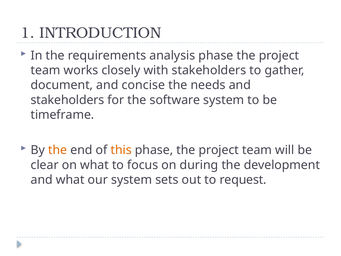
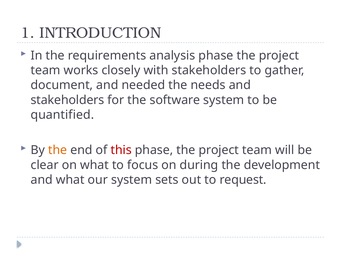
concise: concise -> needed
timeframe: timeframe -> quantified
this colour: orange -> red
